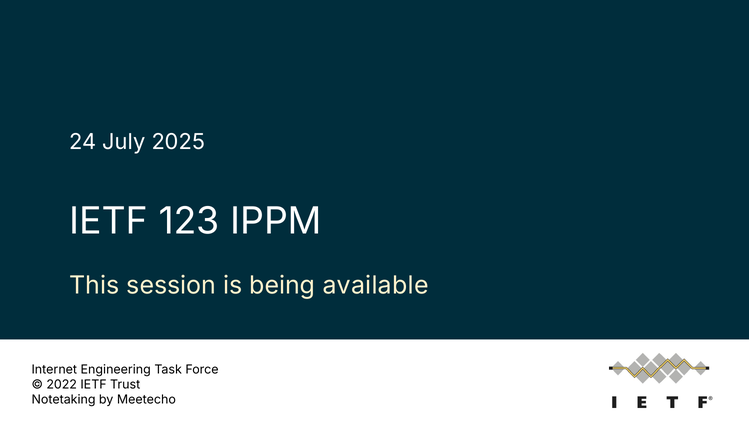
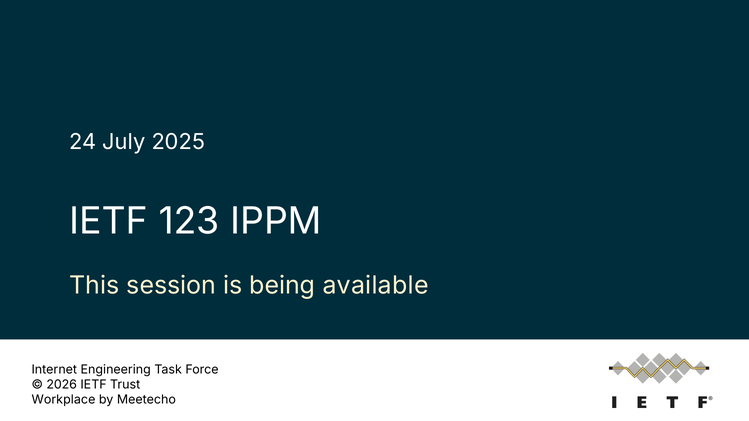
2022: 2022 -> 2026
Notetaking: Notetaking -> Workplace
